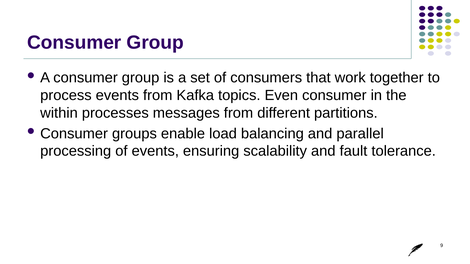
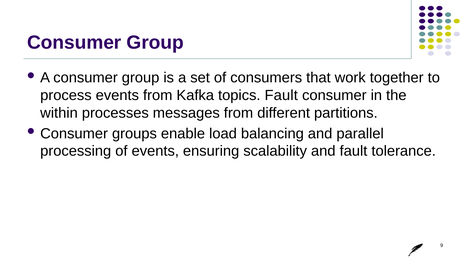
topics Even: Even -> Fault
